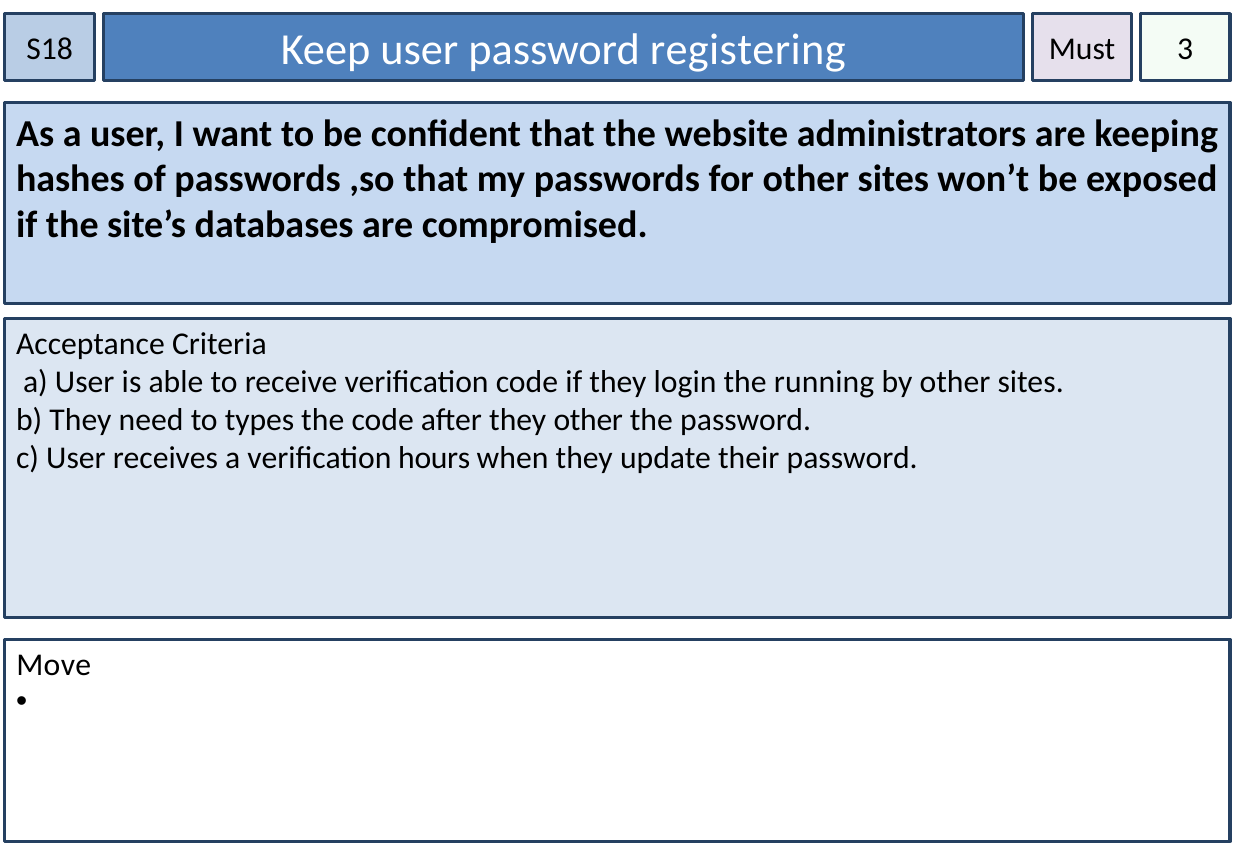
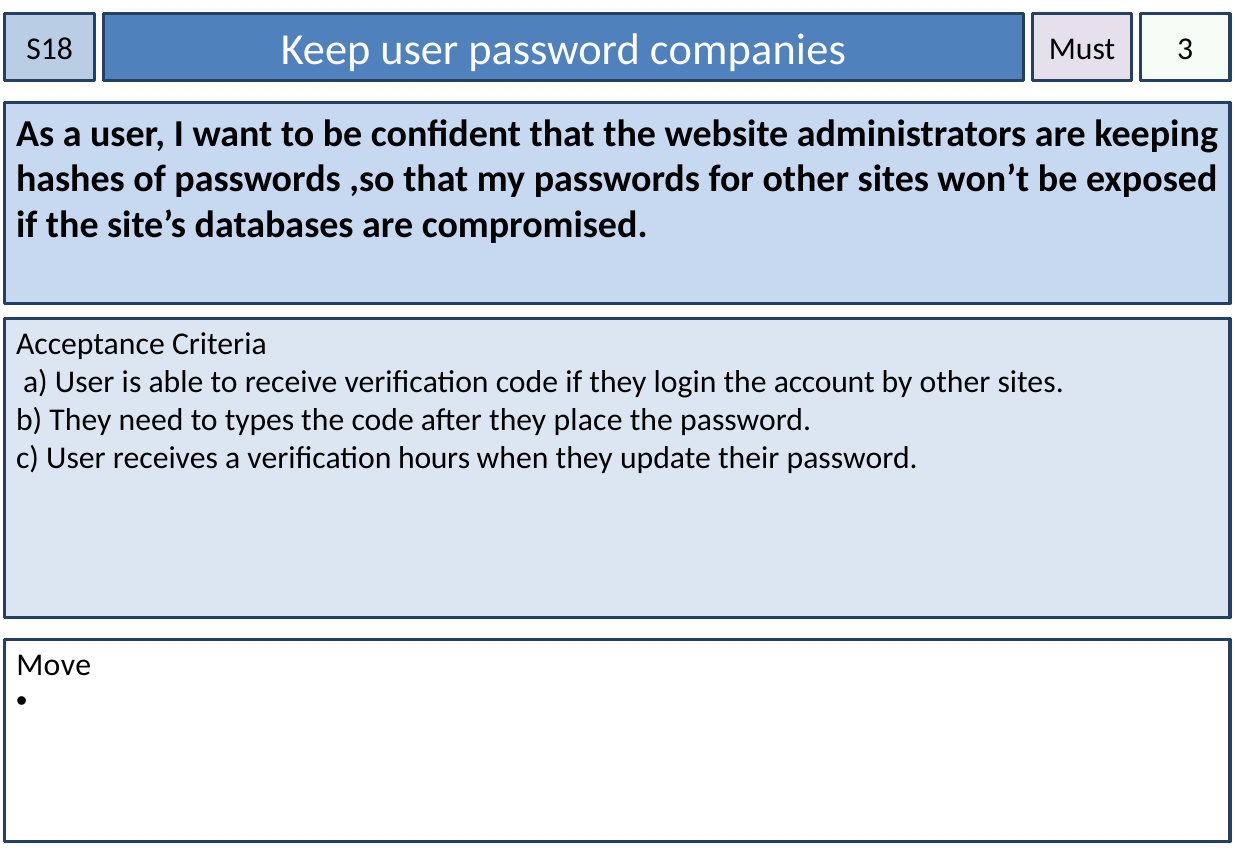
registering: registering -> companies
running: running -> account
they other: other -> place
